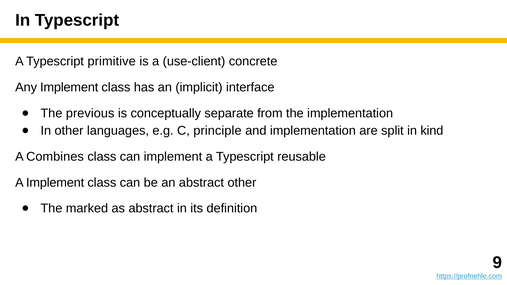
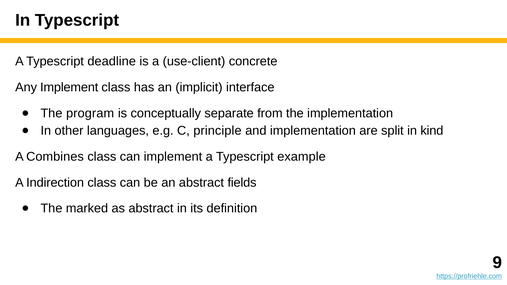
primitive: primitive -> deadline
previous: previous -> program
reusable: reusable -> example
A Implement: Implement -> Indirection
abstract other: other -> fields
